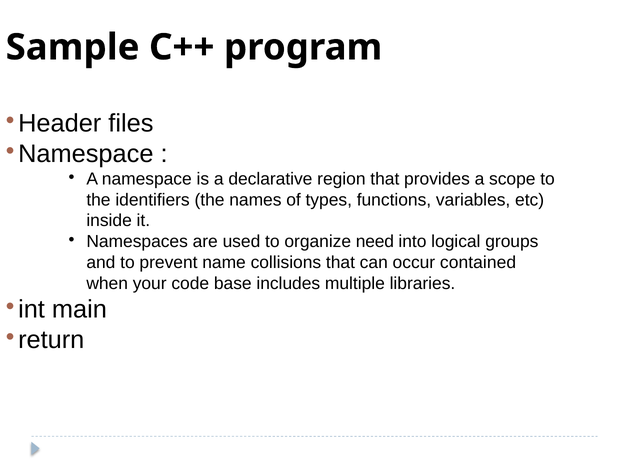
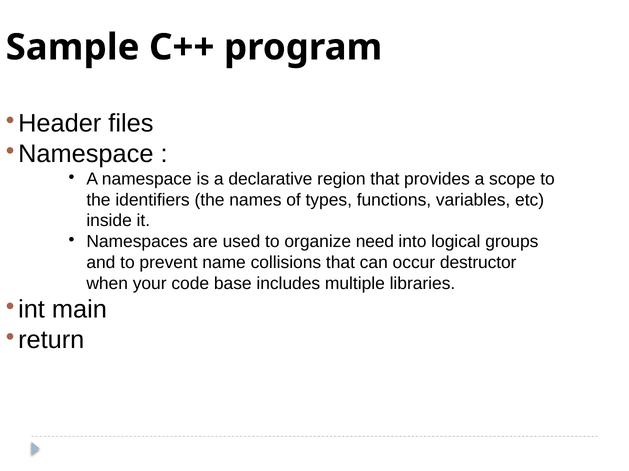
contained: contained -> destructor
